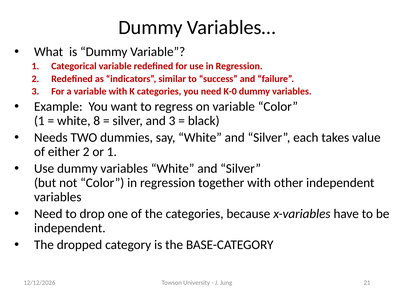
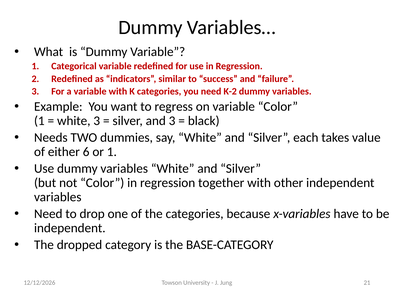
K-0: K-0 -> K-2
white 8: 8 -> 3
either 2: 2 -> 6
